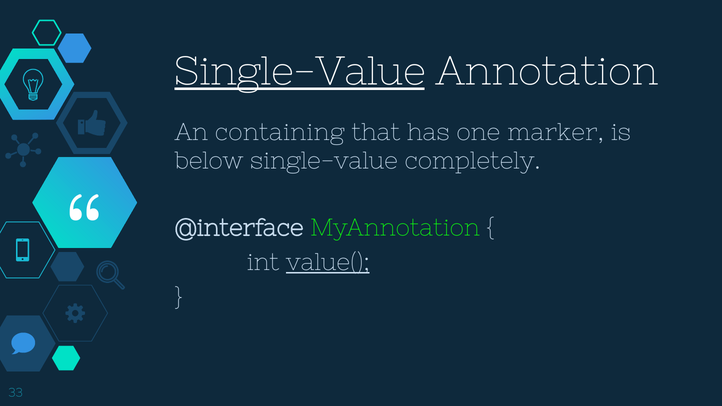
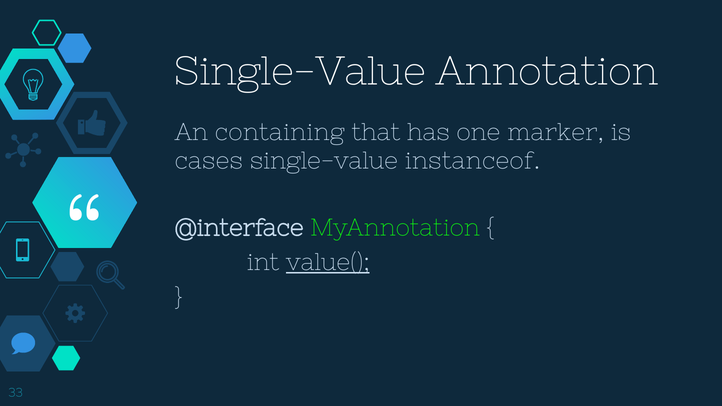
Single-Value at (300, 72) underline: present -> none
below: below -> cases
completely: completely -> instanceof
